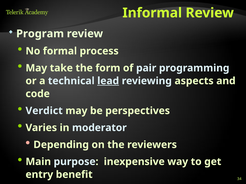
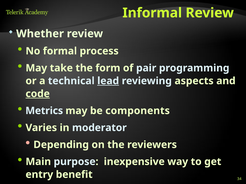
Program: Program -> Whether
code underline: none -> present
Verdict: Verdict -> Metrics
perspectives: perspectives -> components
